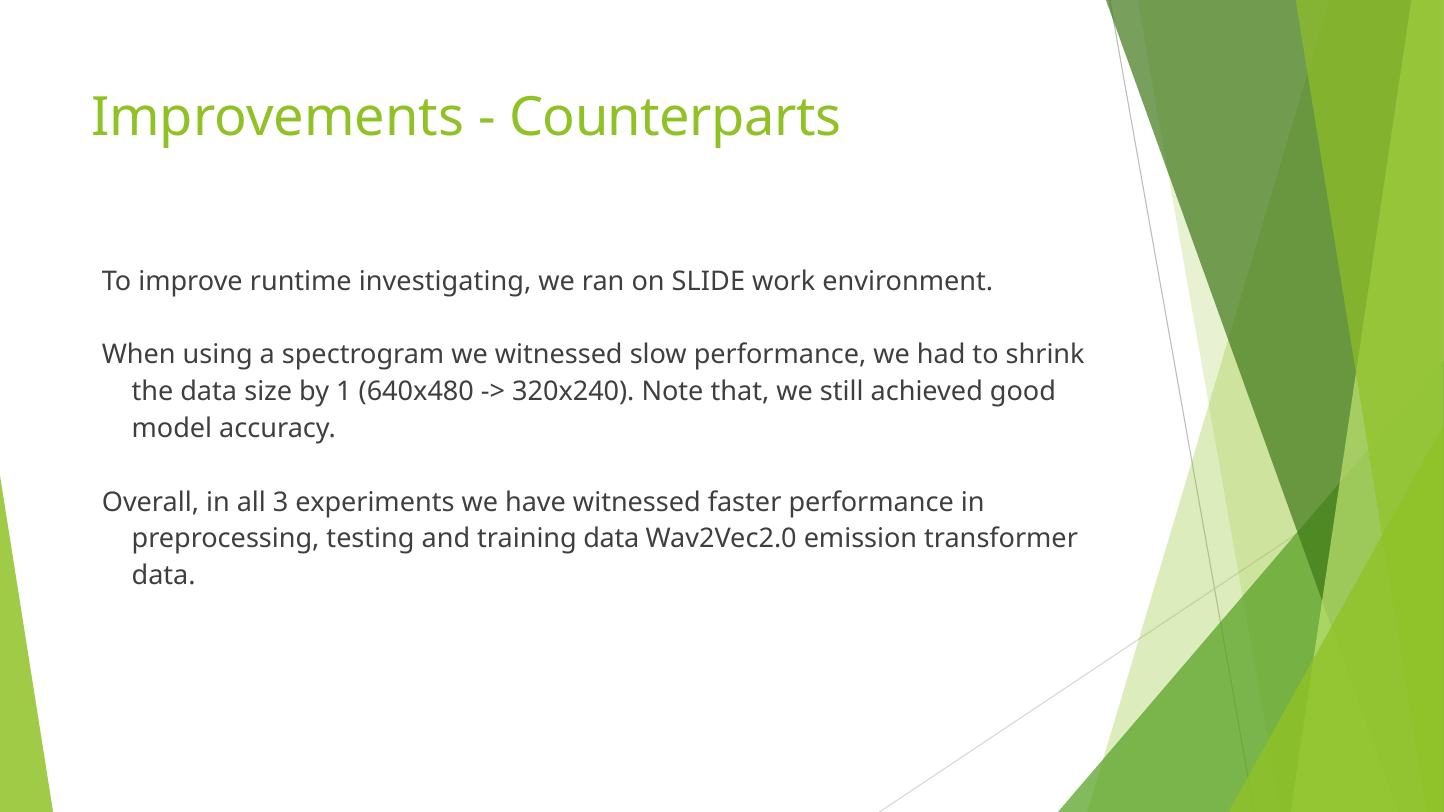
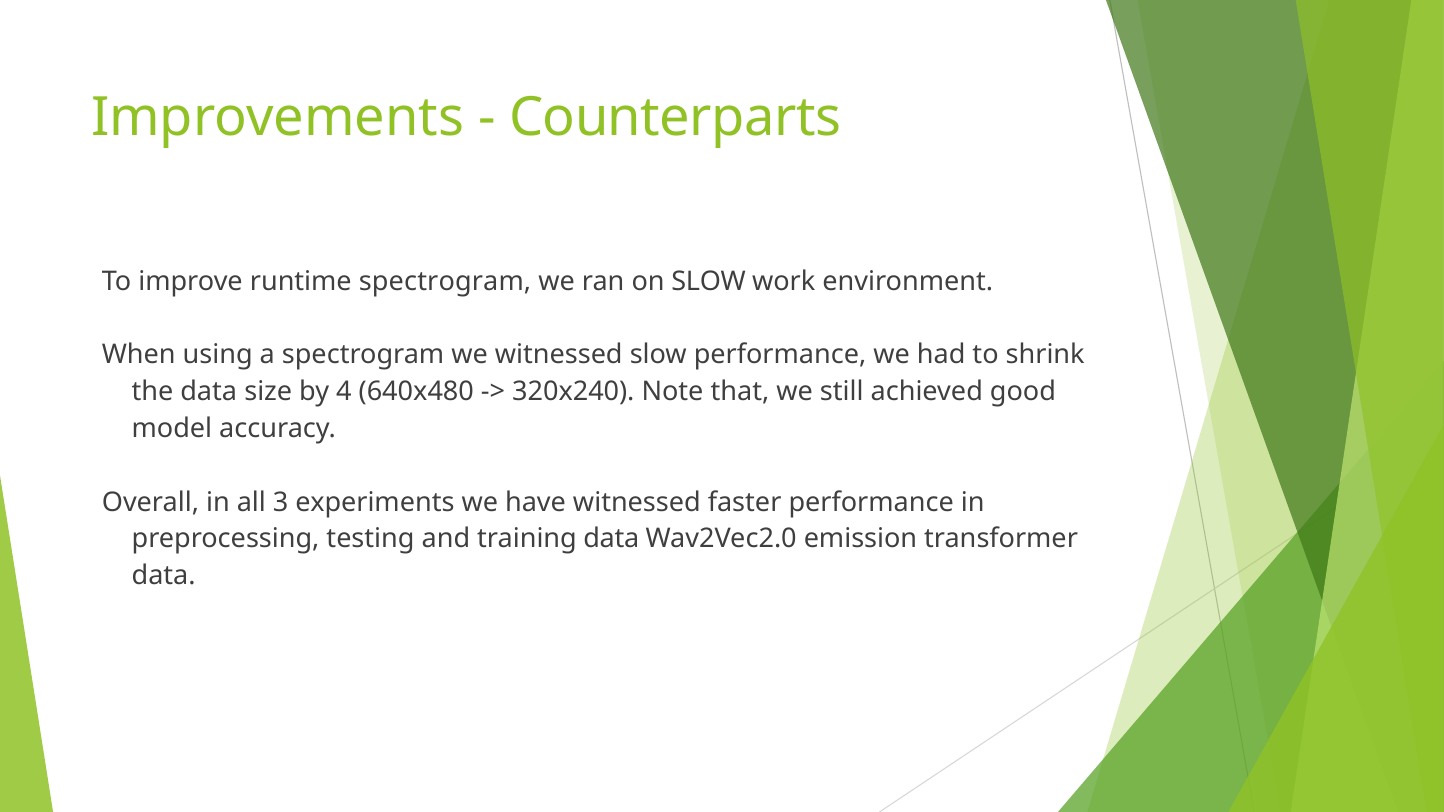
runtime investigating: investigating -> spectrogram
on SLIDE: SLIDE -> SLOW
1: 1 -> 4
